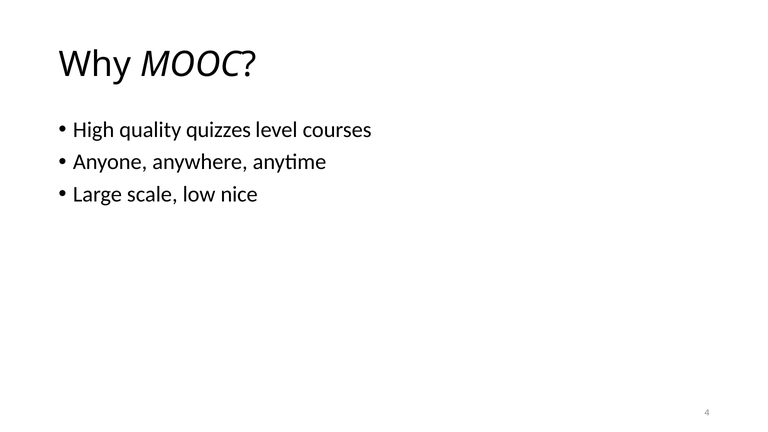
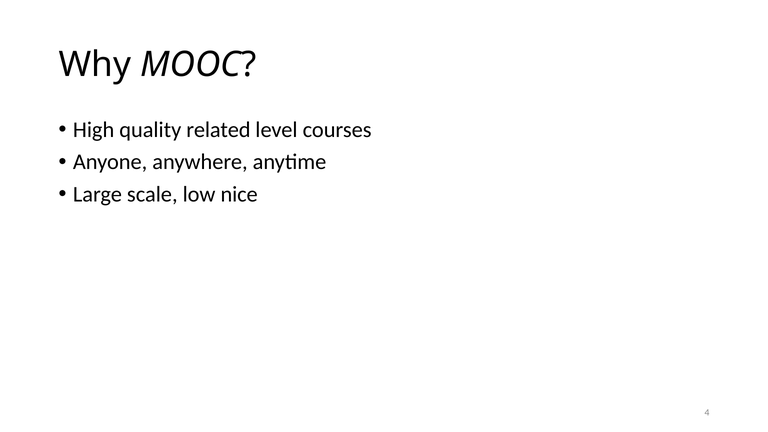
quizzes: quizzes -> related
